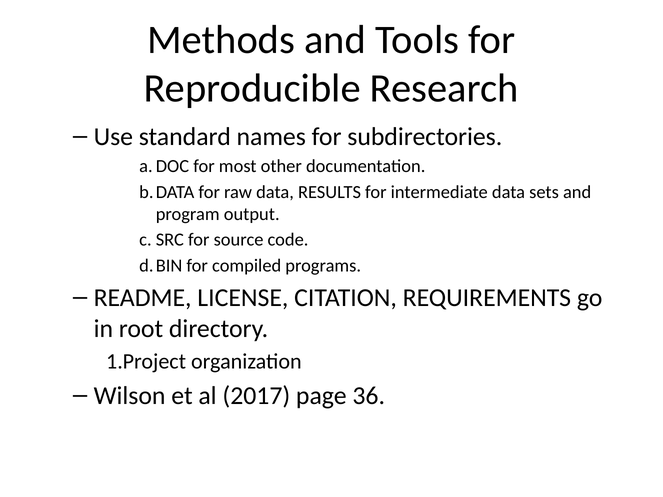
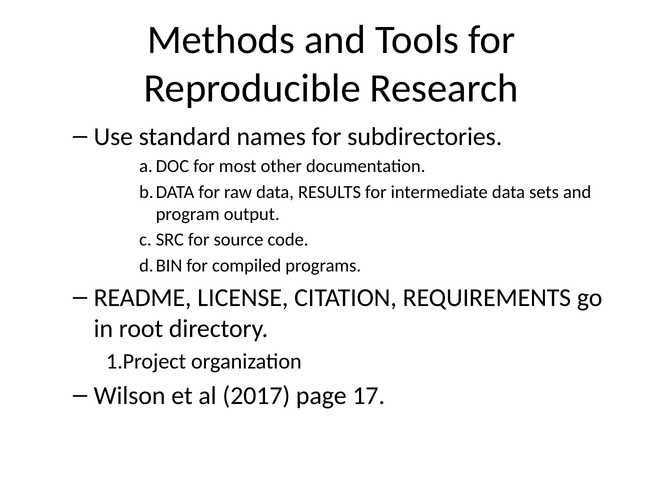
36: 36 -> 17
